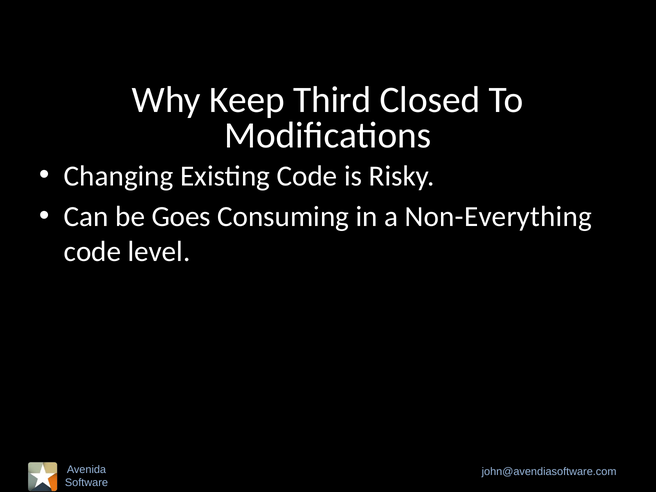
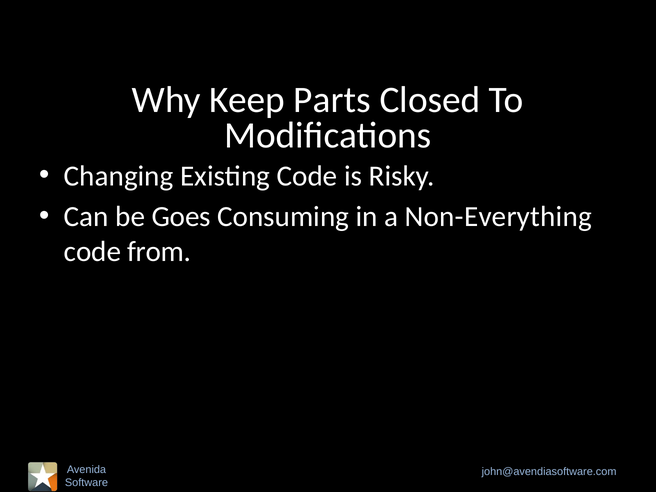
Third: Third -> Parts
level: level -> from
